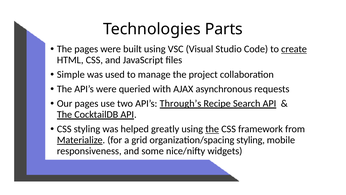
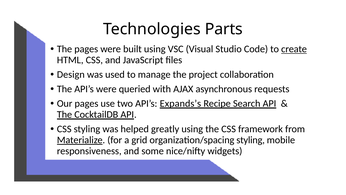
Simple: Simple -> Design
Through’s: Through’s -> Expands’s
the at (212, 129) underline: present -> none
